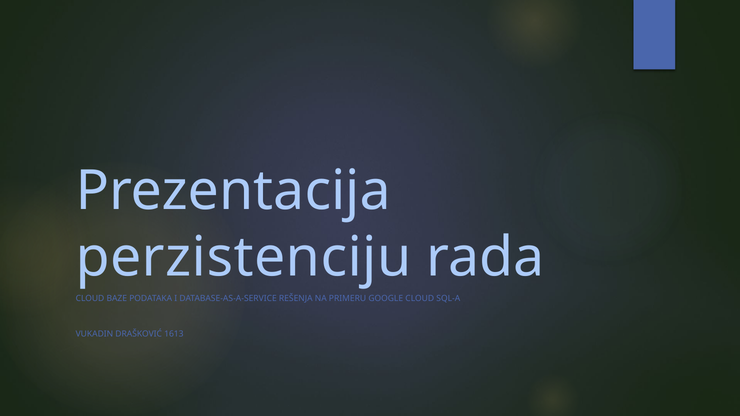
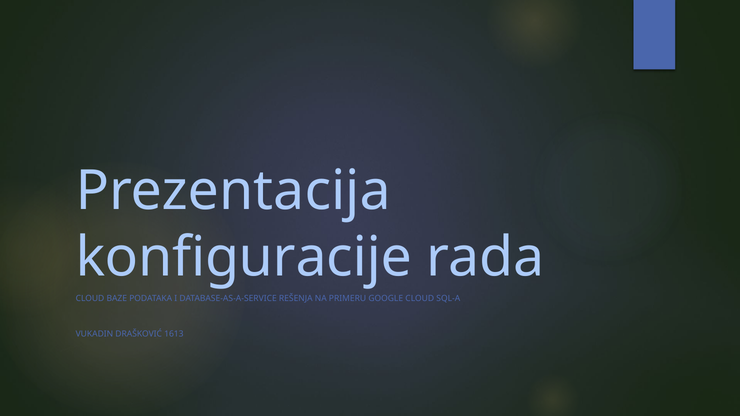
perzistenciju: perzistenciju -> konfiguracije
